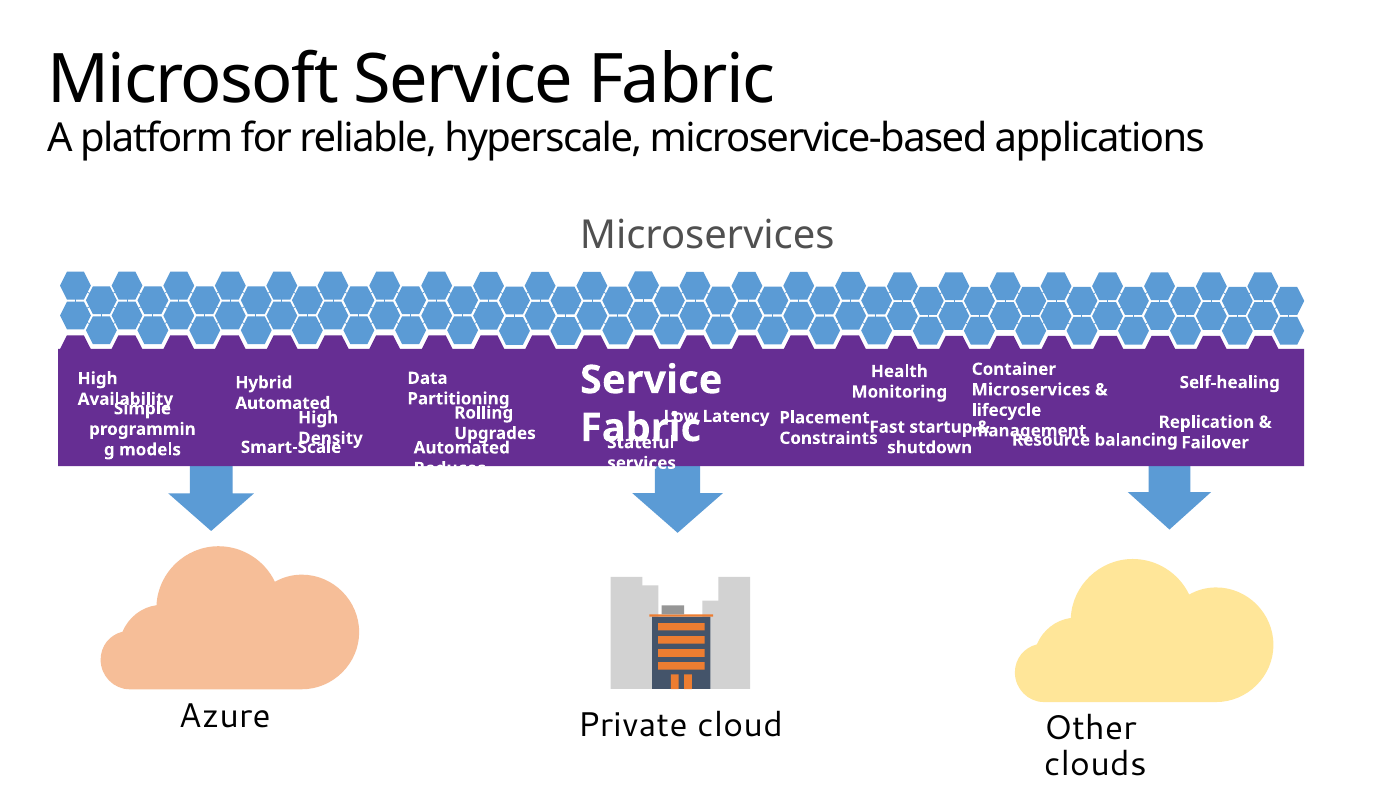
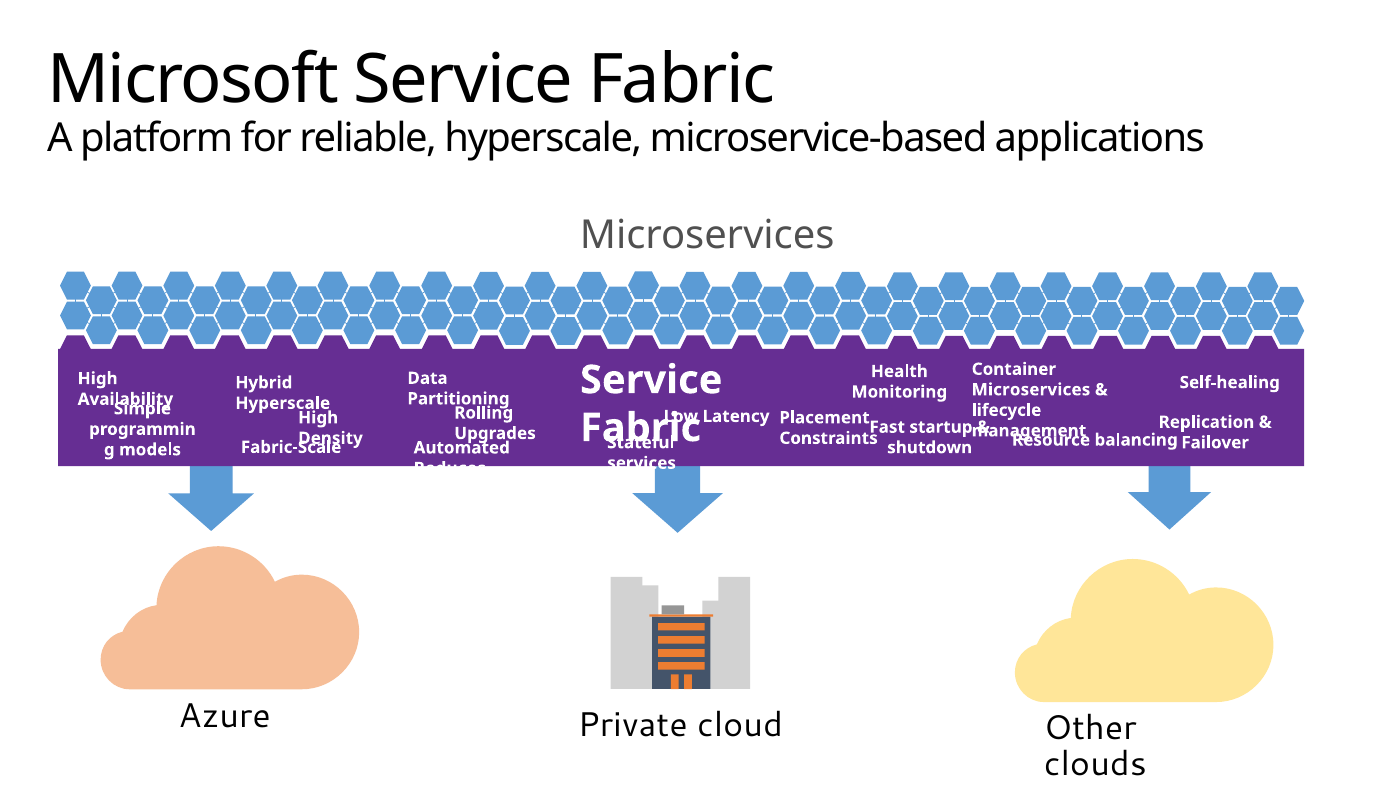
Automated at (283, 403): Automated -> Hyperscale
Smart-Scale: Smart-Scale -> Fabric-Scale
